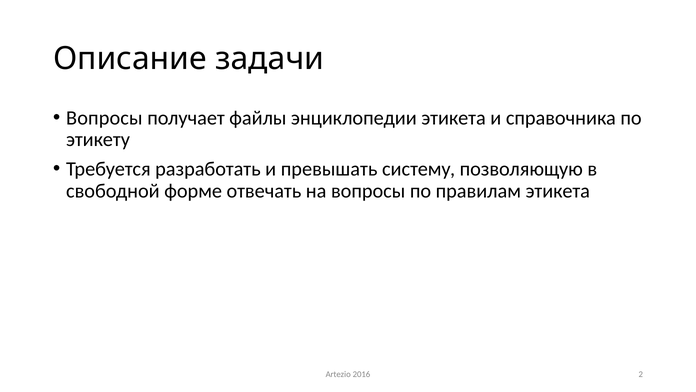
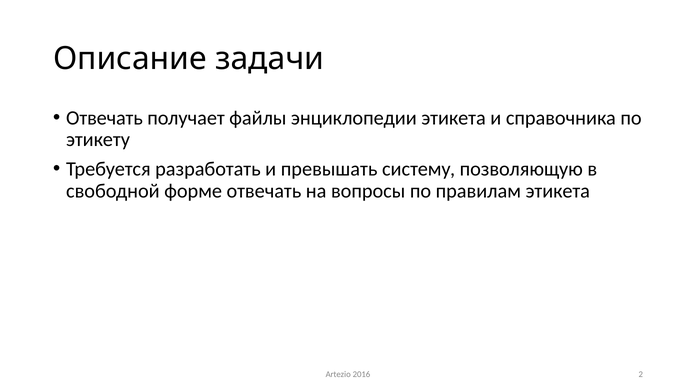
Вопросы at (104, 118): Вопросы -> Отвечать
